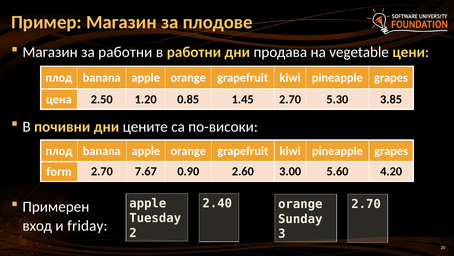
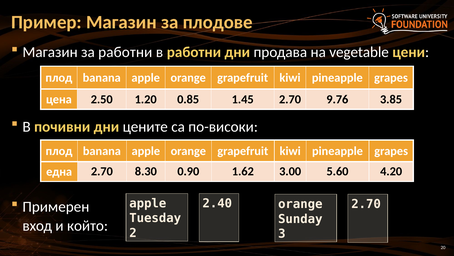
5.30: 5.30 -> 9.76
form: form -> една
7.67: 7.67 -> 8.30
2.60: 2.60 -> 1.62
friday: friday -> който
